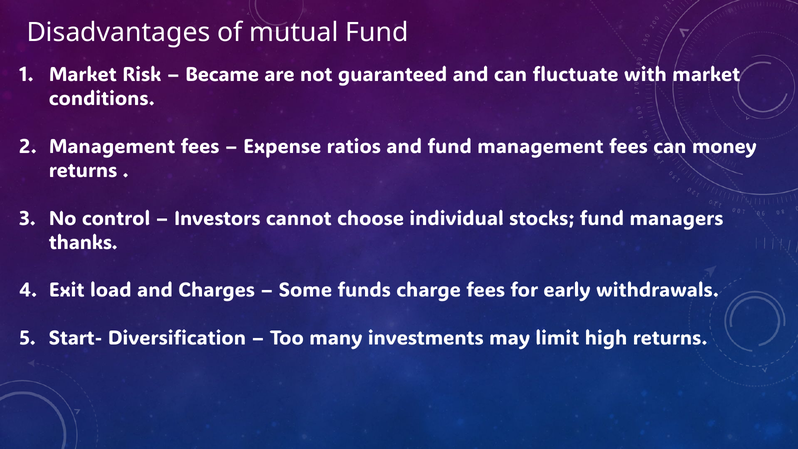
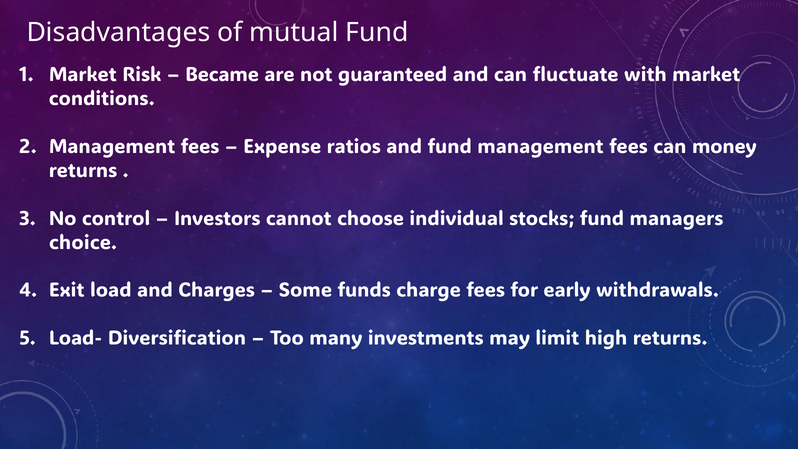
thanks: thanks -> choice
Start-: Start- -> Load-
